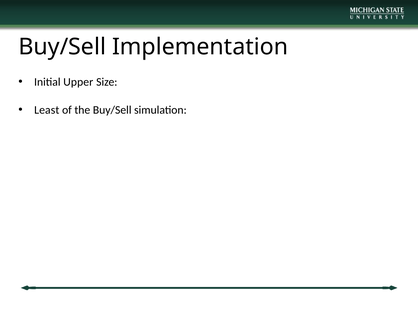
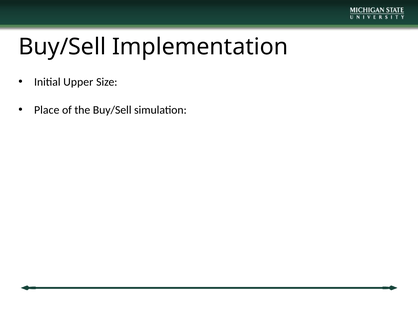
Least: Least -> Place
